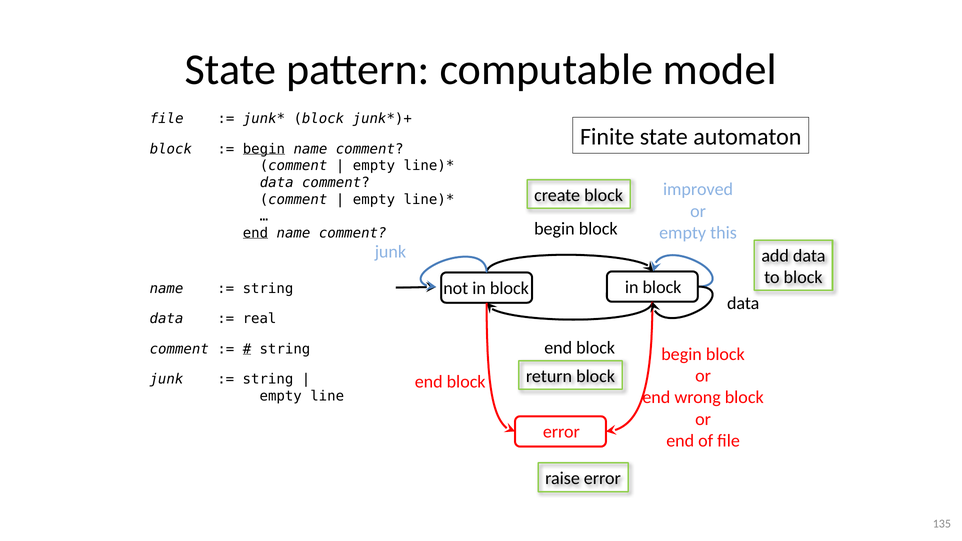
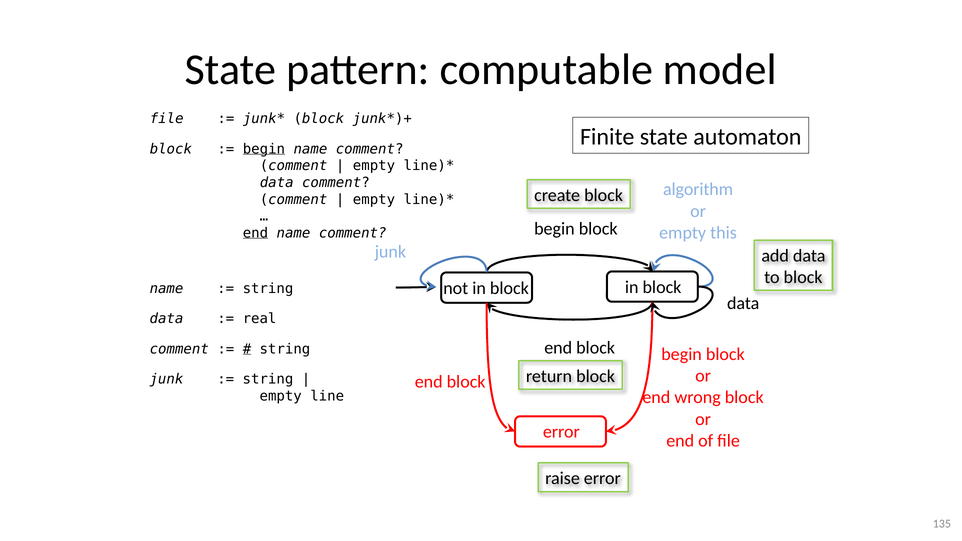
improved: improved -> algorithm
